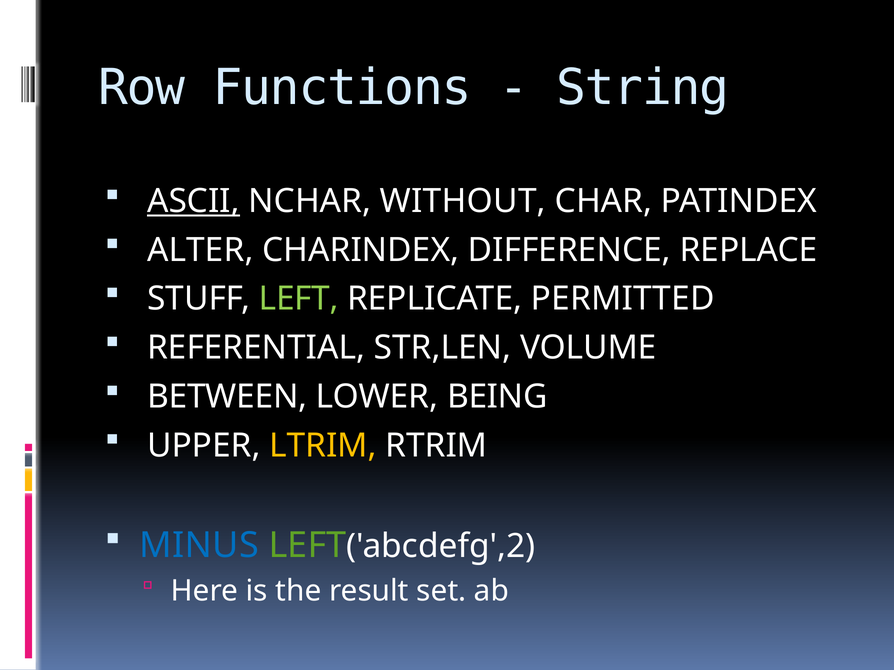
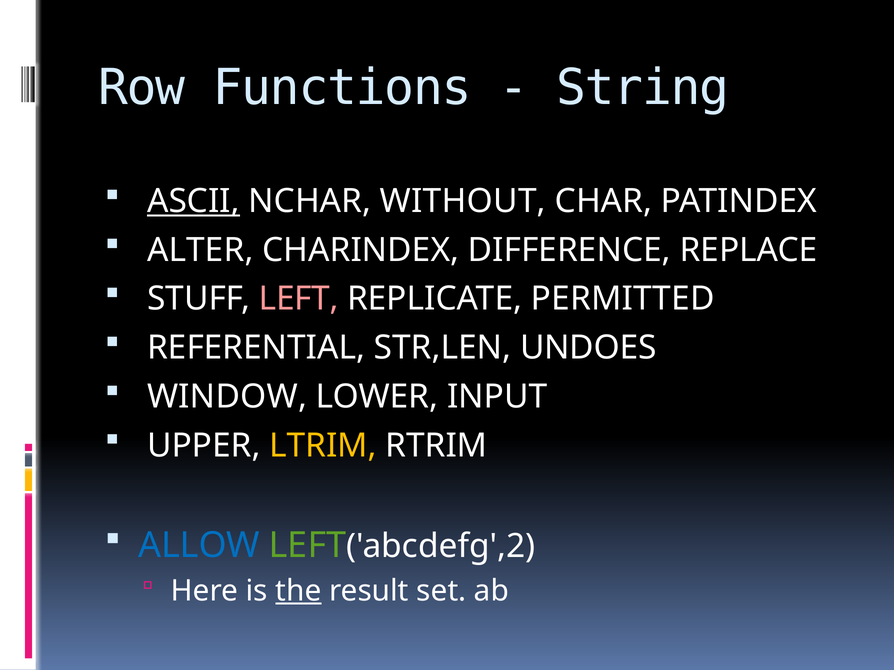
LEFT colour: light green -> pink
VOLUME: VOLUME -> UNDOES
BETWEEN: BETWEEN -> WINDOW
BEING: BEING -> INPUT
MINUS: MINUS -> ALLOW
the underline: none -> present
